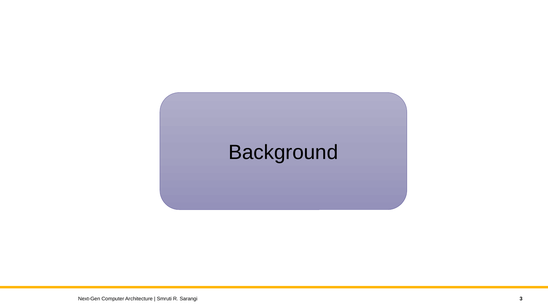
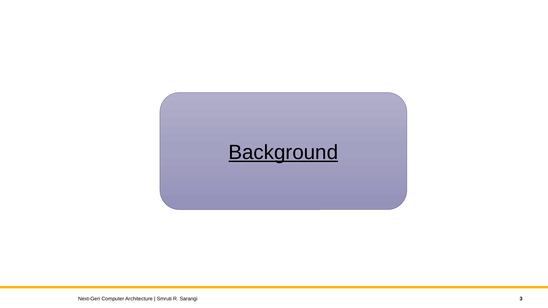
Background underline: none -> present
